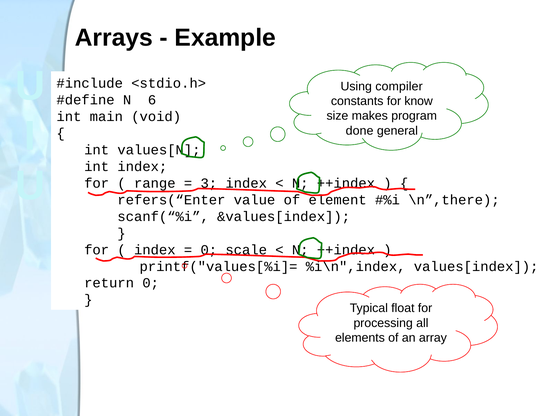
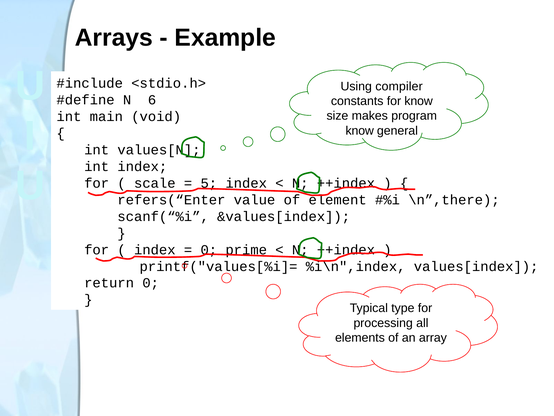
done at (360, 131): done -> know
range: range -> scale
3: 3 -> 5
scale: scale -> prime
float: float -> type
